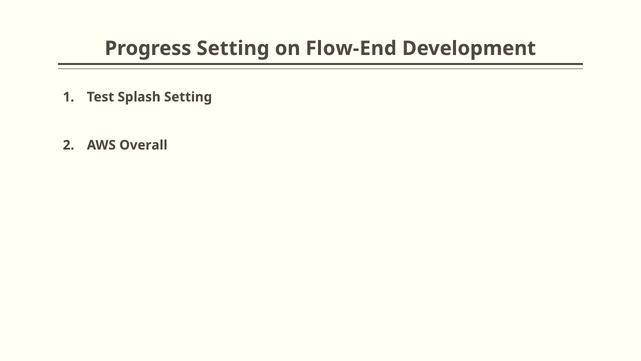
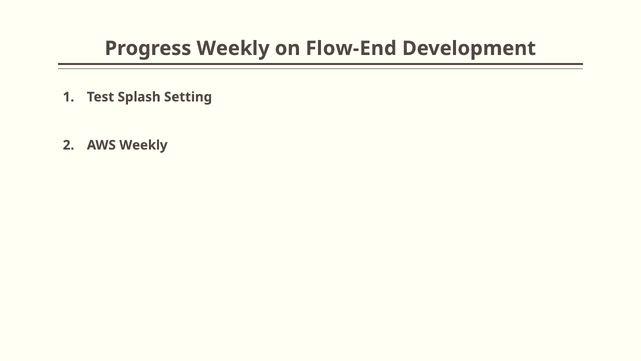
Progress Setting: Setting -> Weekly
AWS Overall: Overall -> Weekly
